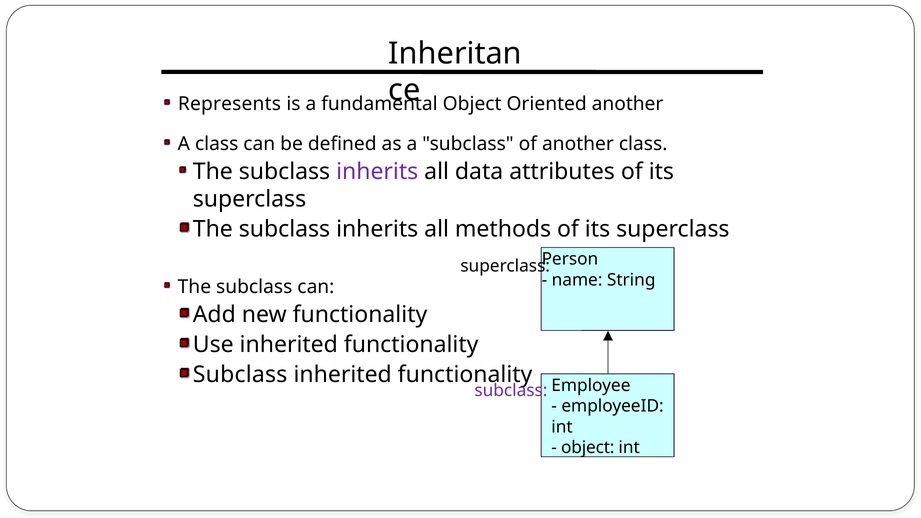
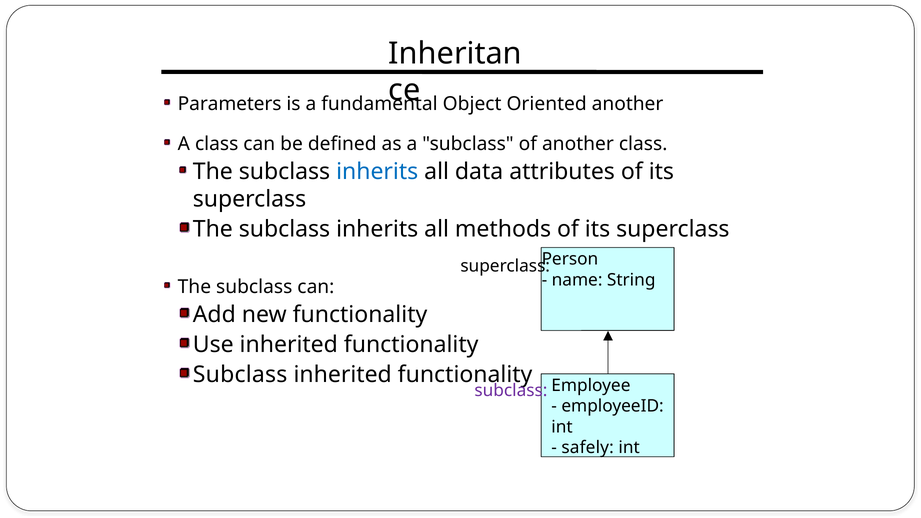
Represents: Represents -> Parameters
inherits at (377, 172) colour: purple -> blue
object at (588, 448): object -> safely
